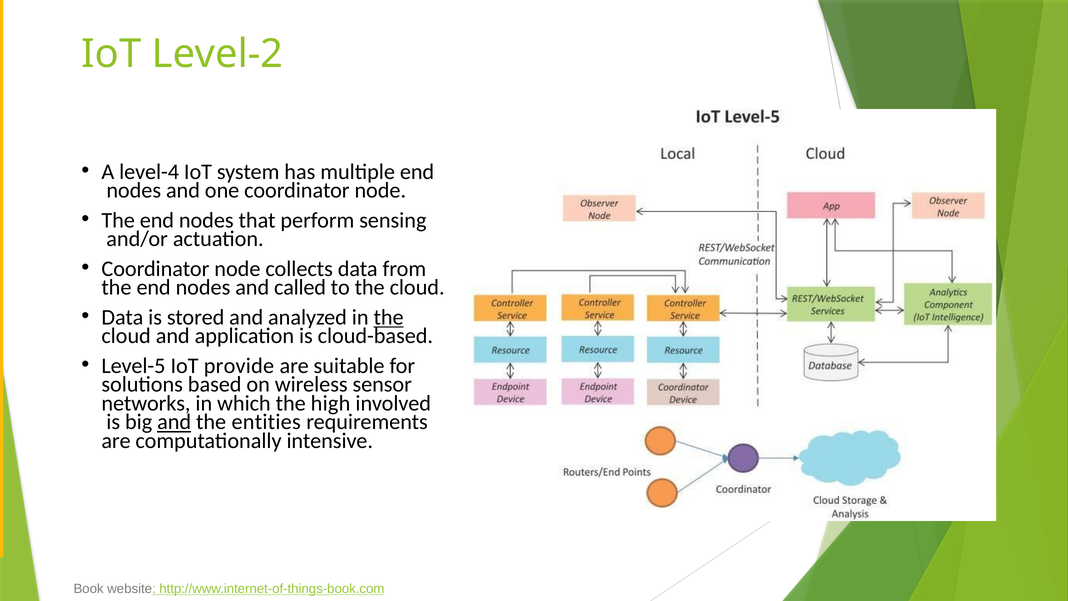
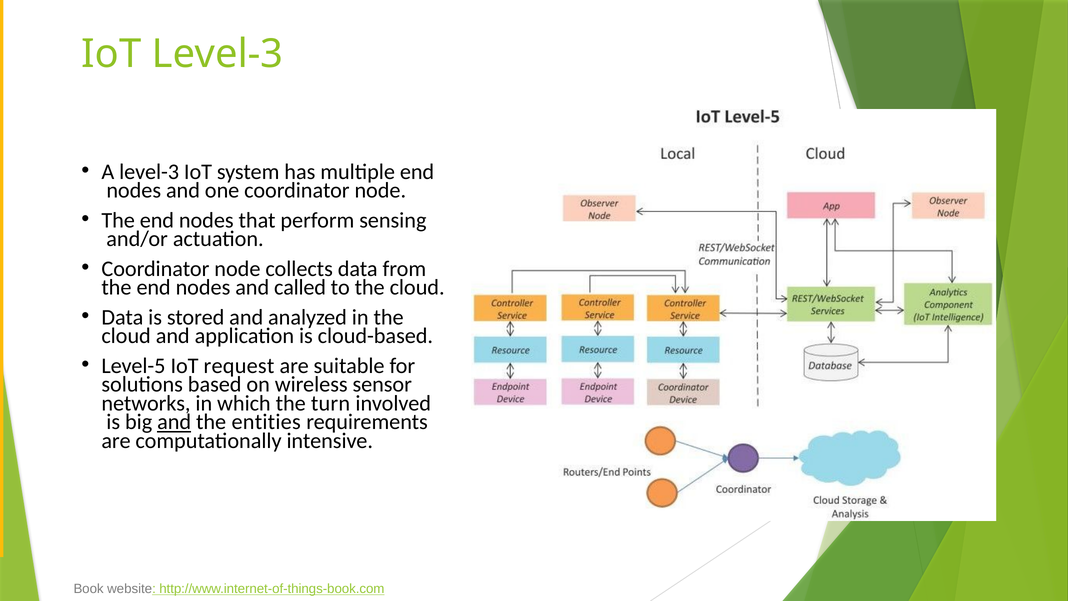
IoT Level-2: Level-2 -> Level-3
A level-4: level-4 -> level-3
the at (389, 317) underline: present -> none
provide: provide -> request
high: high -> turn
